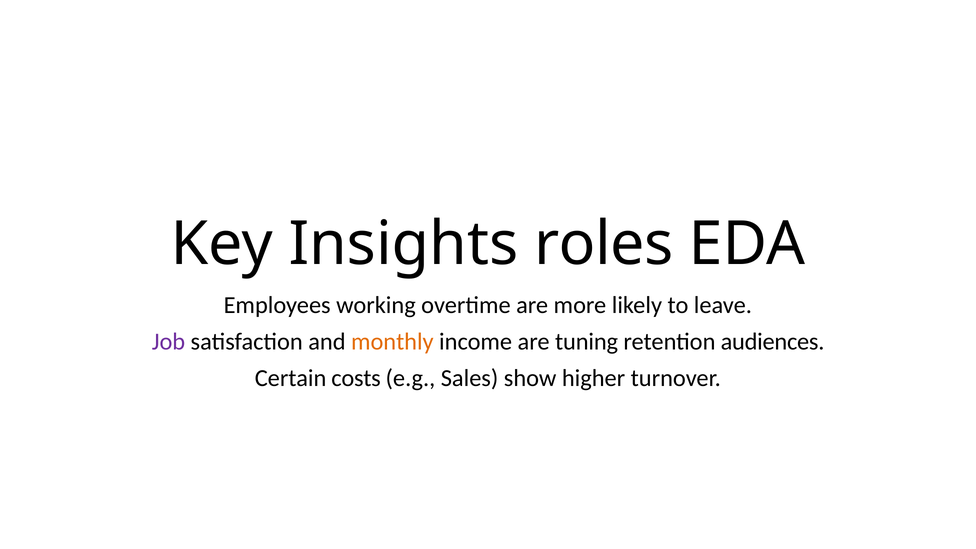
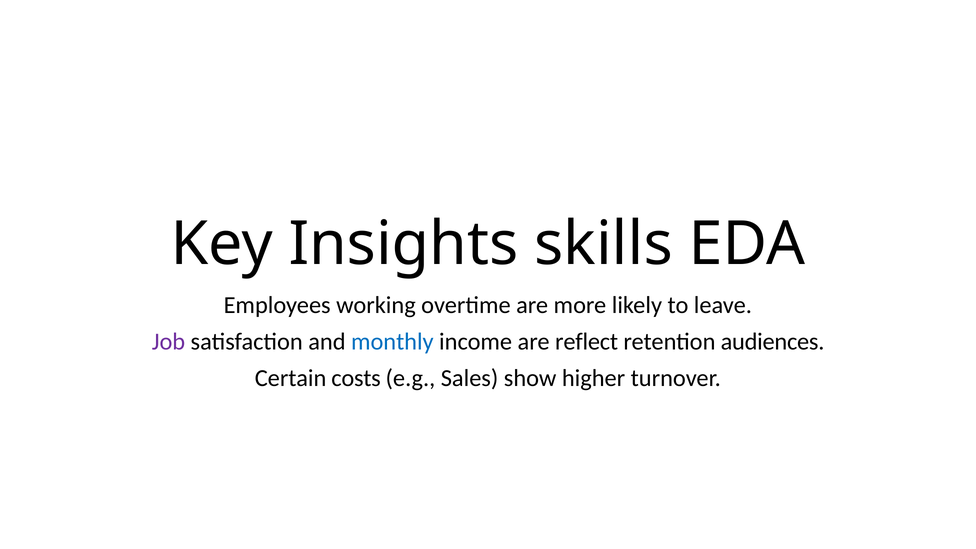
roles: roles -> skills
monthly colour: orange -> blue
tuning: tuning -> reflect
